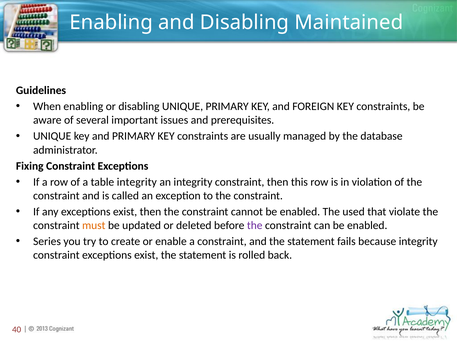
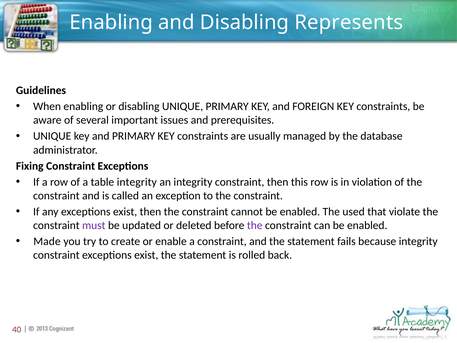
Maintained: Maintained -> Represents
must colour: orange -> purple
Series: Series -> Made
